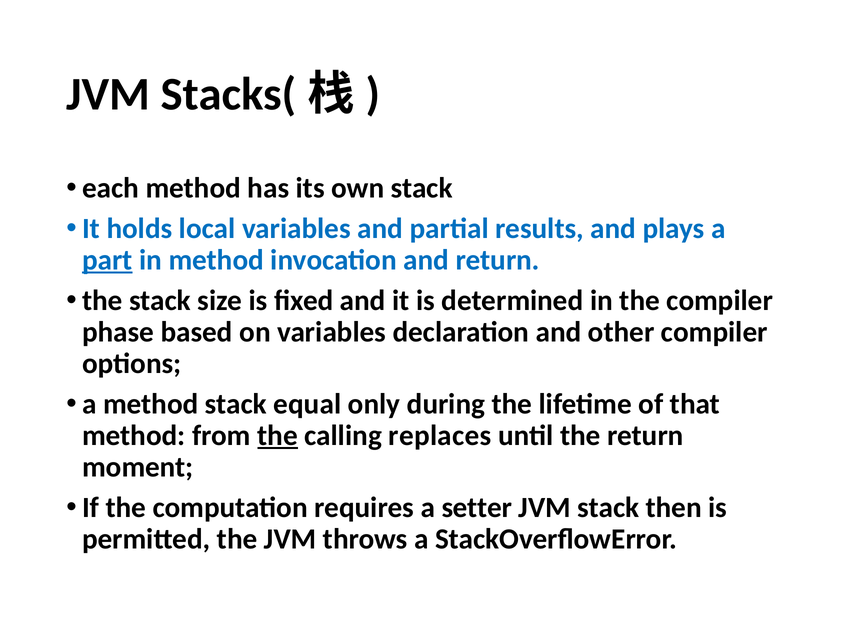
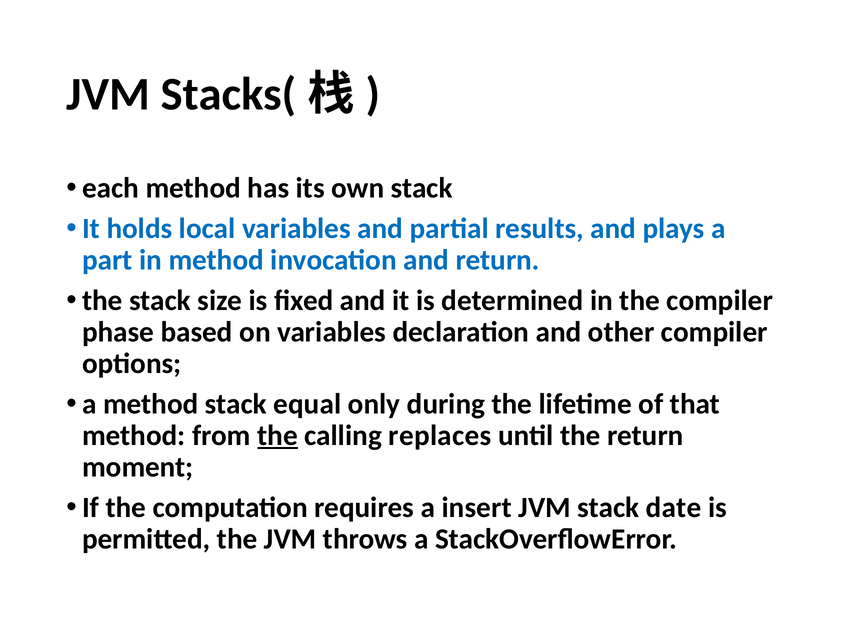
part underline: present -> none
setter: setter -> insert
then: then -> date
